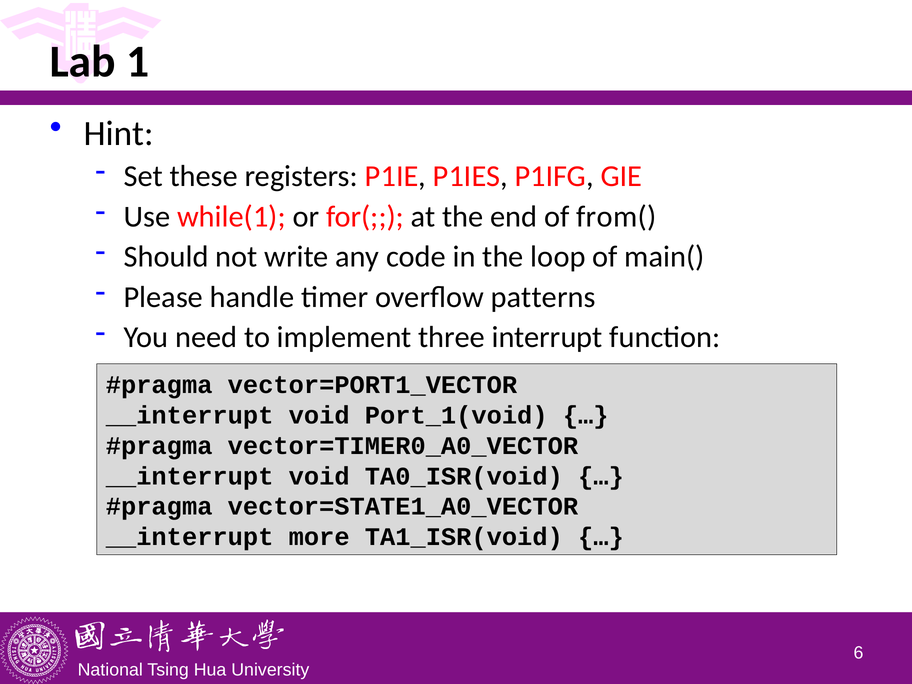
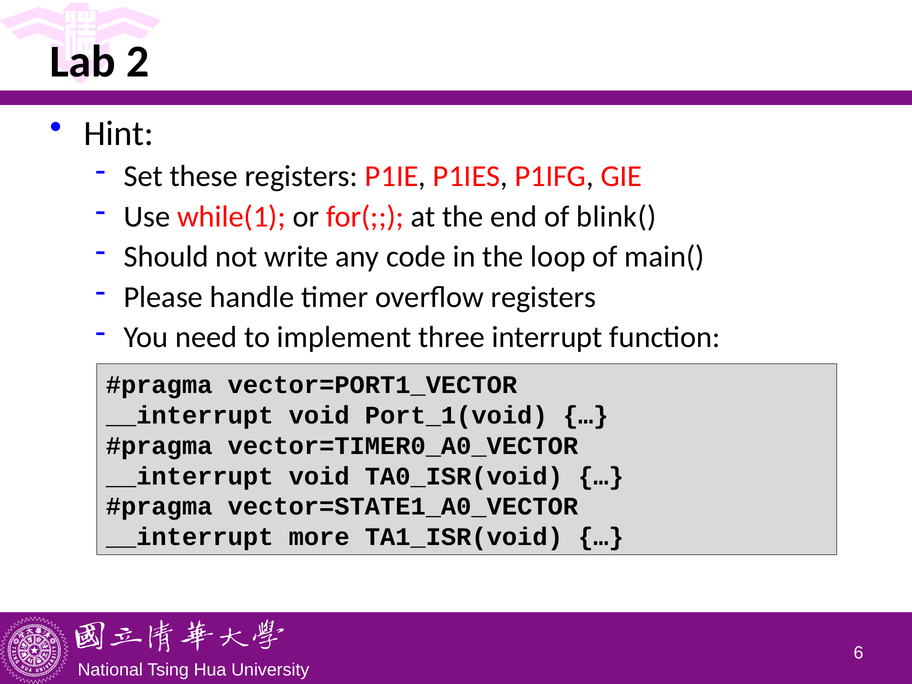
1: 1 -> 2
from(: from( -> blink(
overflow patterns: patterns -> registers
